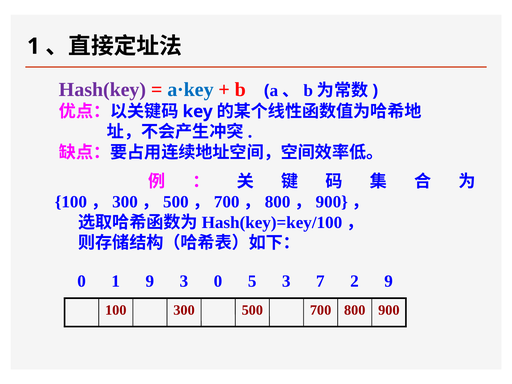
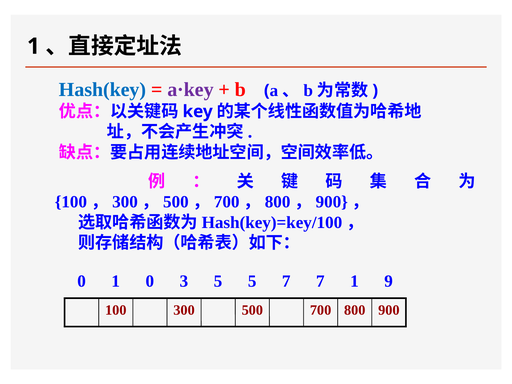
Hash(key colour: purple -> blue
a·key colour: blue -> purple
1 9: 9 -> 0
3 0: 0 -> 5
5 3: 3 -> 7
7 2: 2 -> 1
